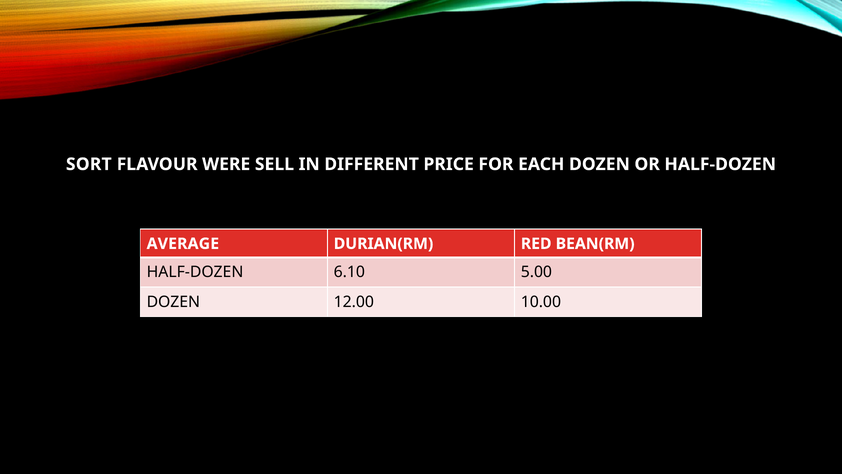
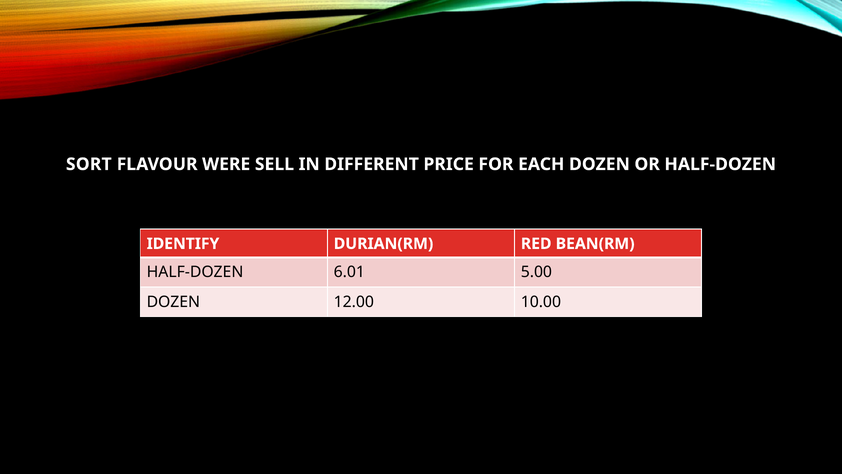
AVERAGE: AVERAGE -> IDENTIFY
6.10: 6.10 -> 6.01
